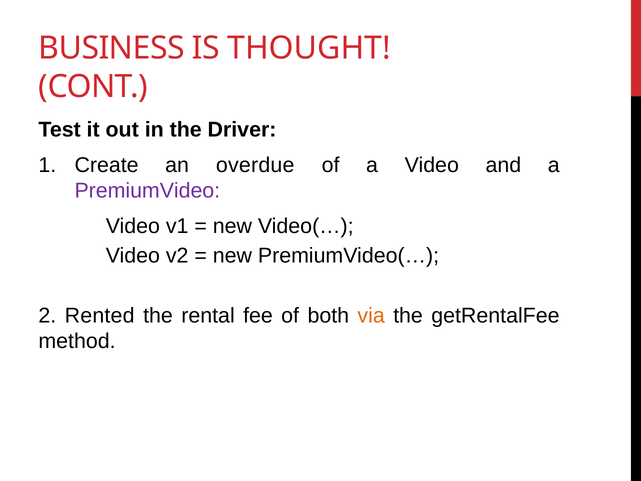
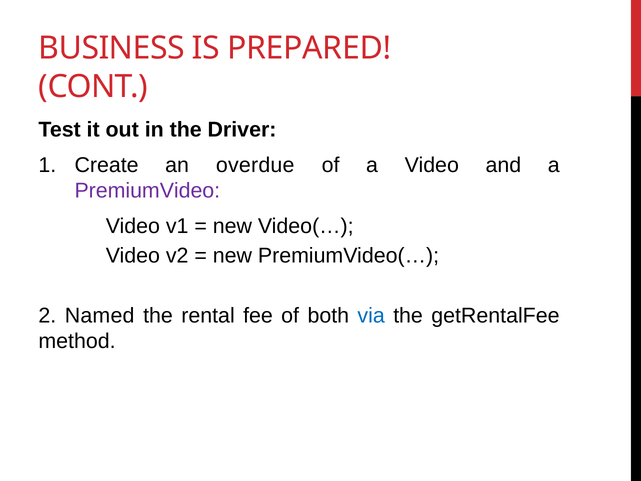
THOUGHT: THOUGHT -> PREPARED
Rented: Rented -> Named
via colour: orange -> blue
